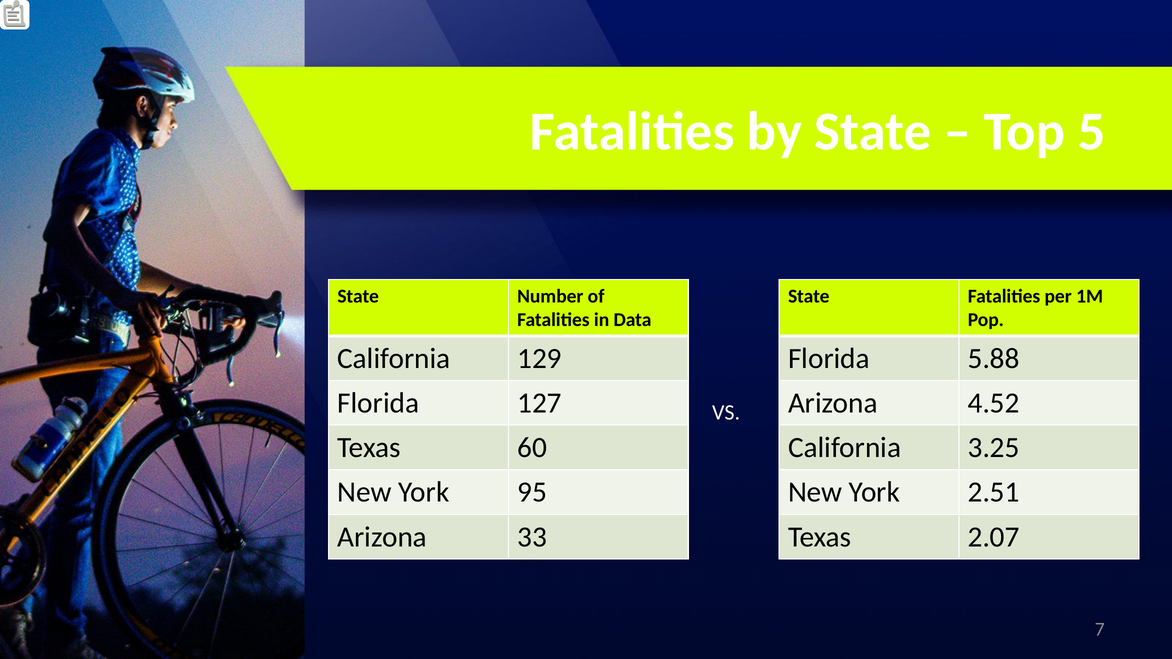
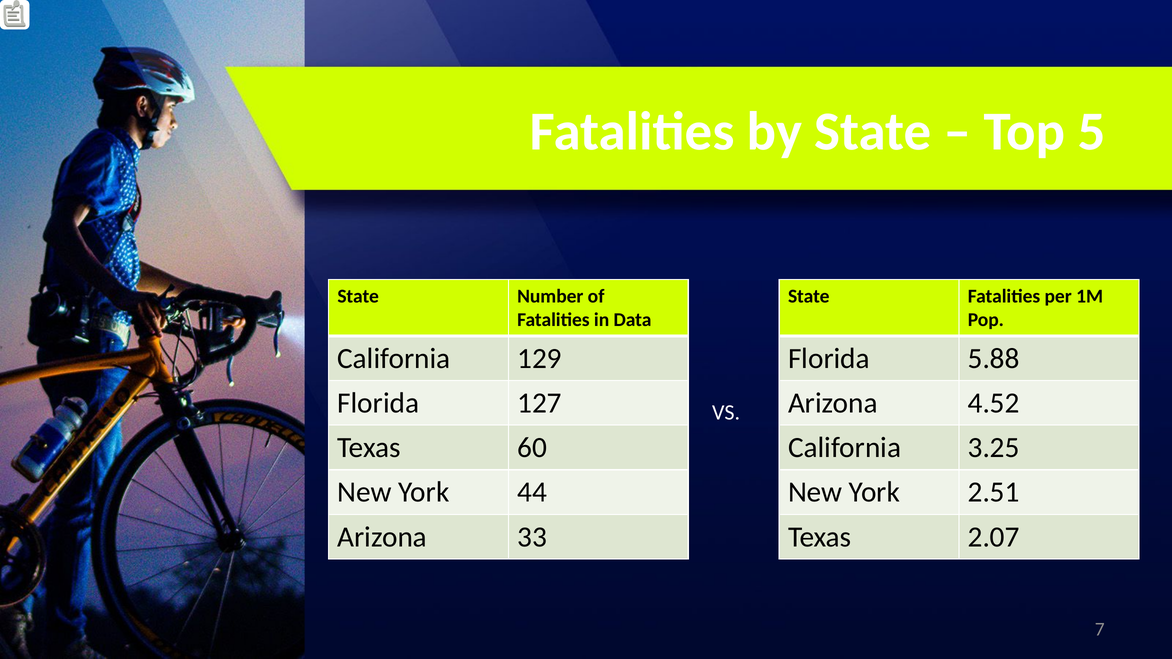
95: 95 -> 44
